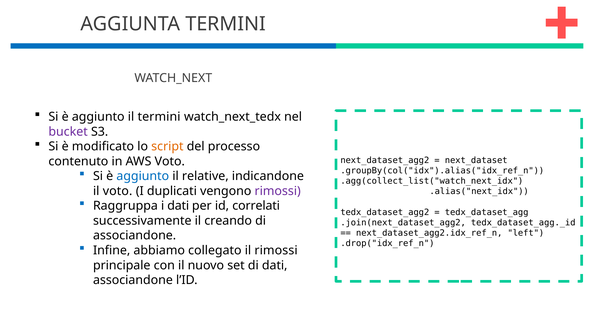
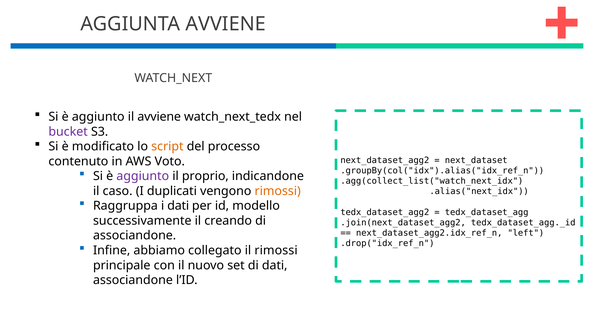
AGGIUNTA TERMINI: TERMINI -> AVVIENE
il termini: termini -> avviene
aggiunto at (143, 176) colour: blue -> purple
relative: relative -> proprio
il voto: voto -> caso
rimossi at (278, 191) colour: purple -> orange
correlati: correlati -> modello
